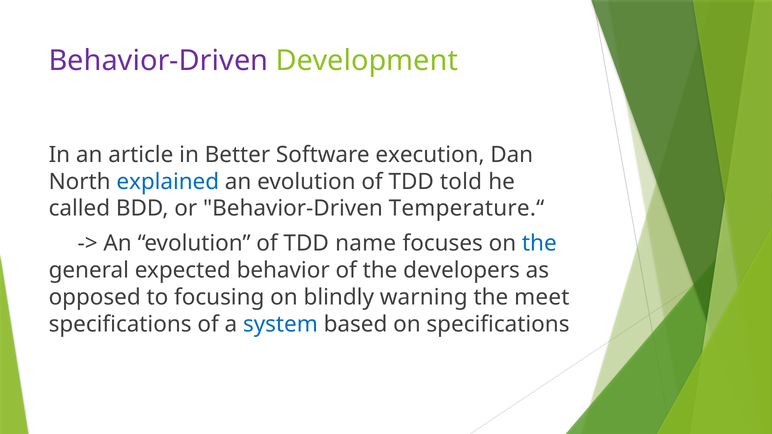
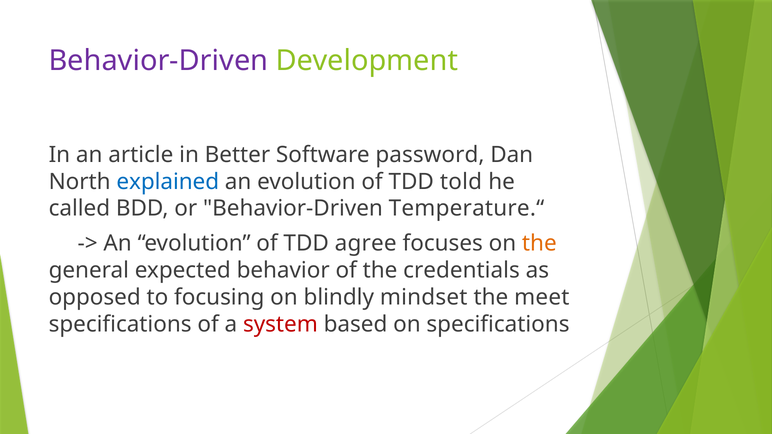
execution: execution -> password
name: name -> agree
the at (539, 244) colour: blue -> orange
developers: developers -> credentials
warning: warning -> mindset
system colour: blue -> red
